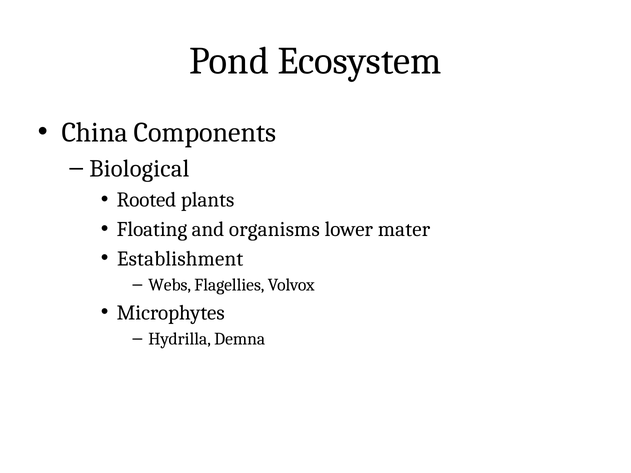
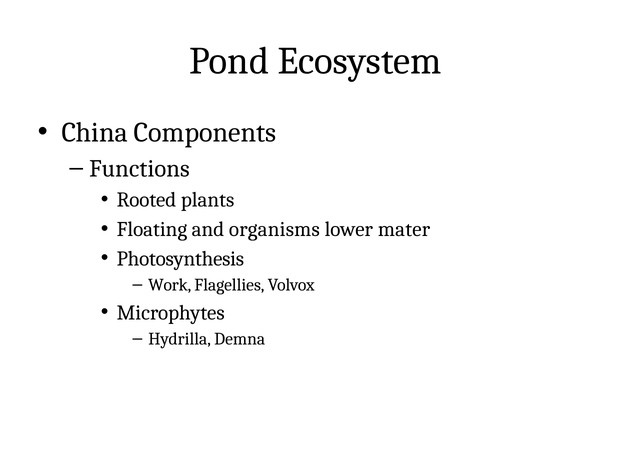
Biological: Biological -> Functions
Establishment: Establishment -> Photosynthesis
Webs: Webs -> Work
